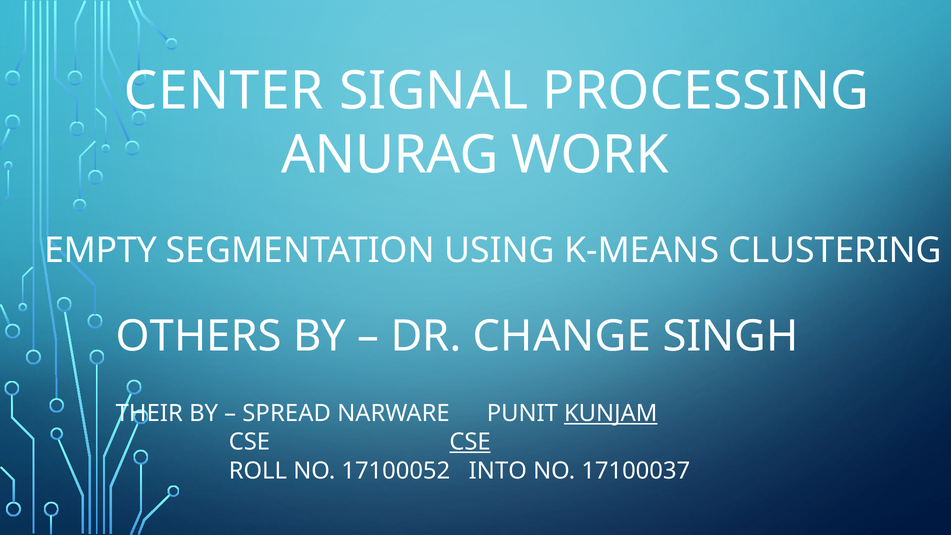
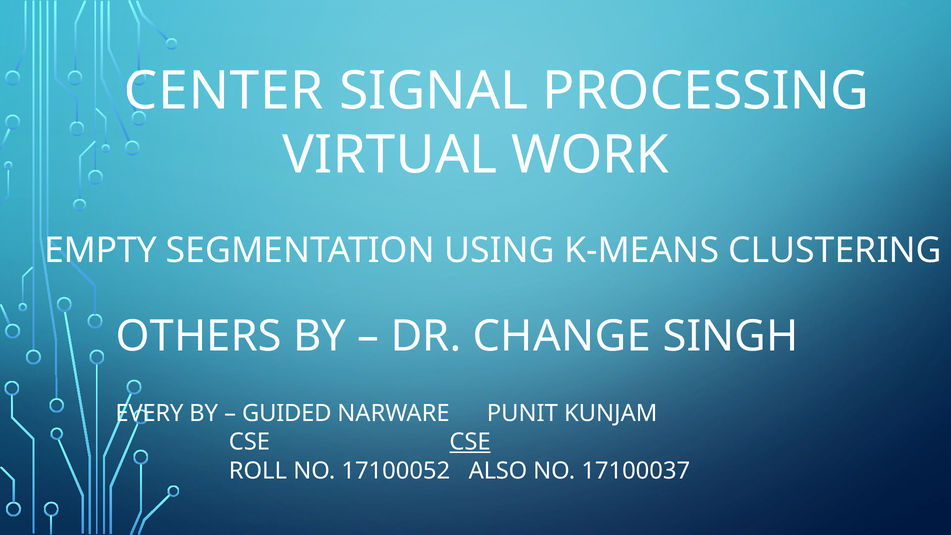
ANURAG: ANURAG -> VIRTUAL
THEIR: THEIR -> EVERY
SPREAD: SPREAD -> GUIDED
KUNJAM underline: present -> none
INTO: INTO -> ALSO
